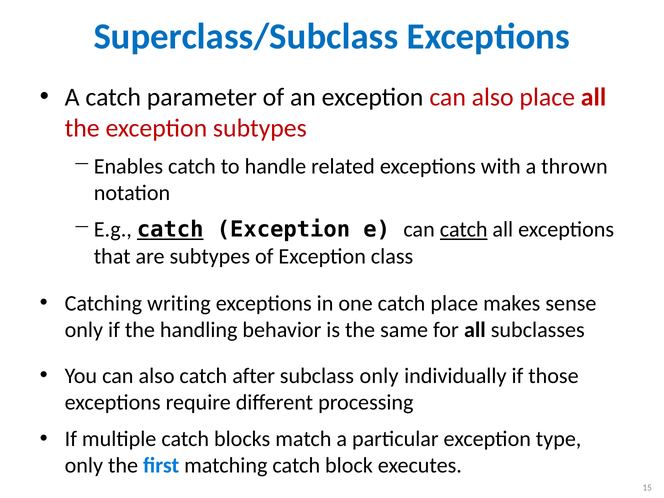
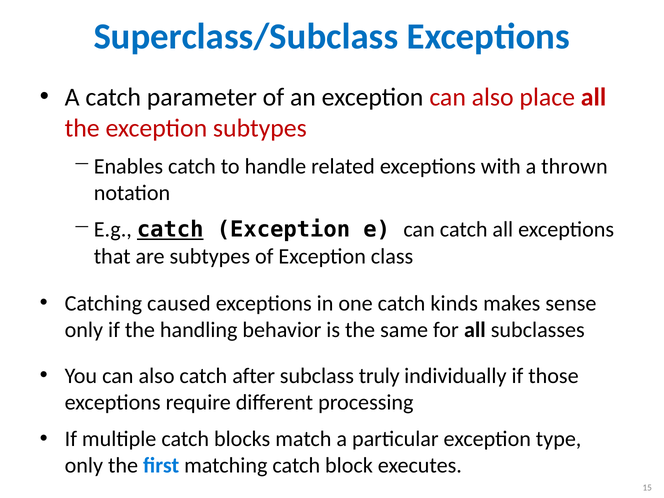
catch at (464, 230) underline: present -> none
writing: writing -> caused
catch place: place -> kinds
subclass only: only -> truly
